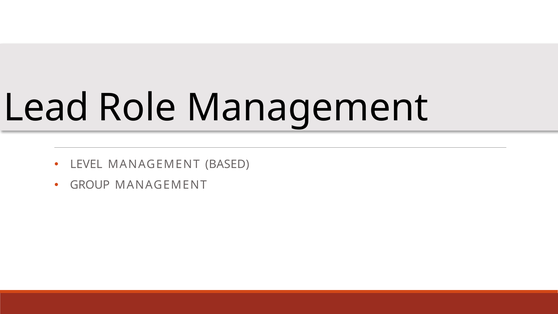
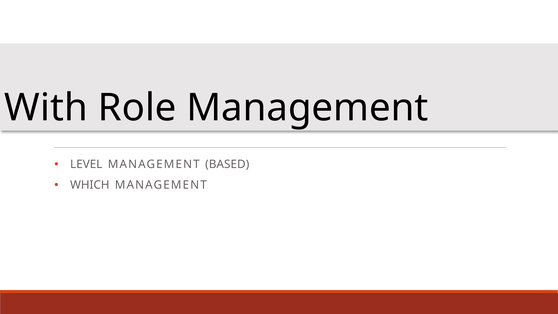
Lead: Lead -> With
GROUP: GROUP -> WHICH
